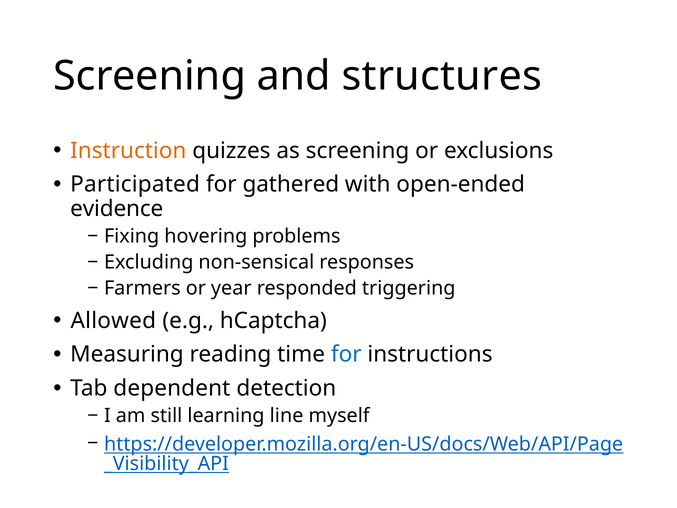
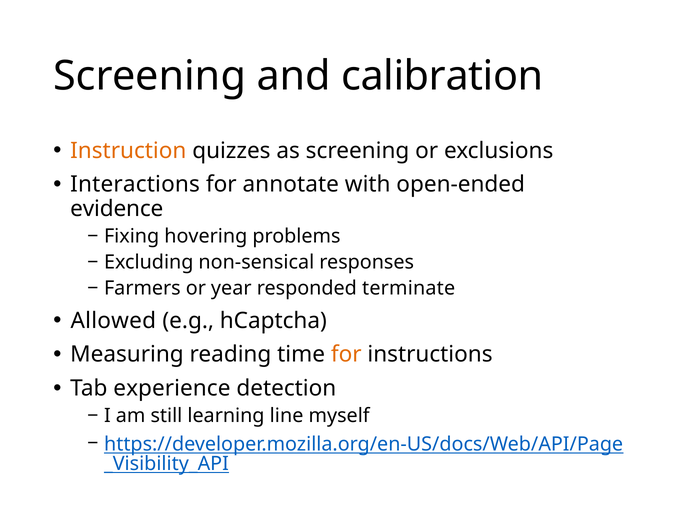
structures: structures -> calibration
Participated: Participated -> Interactions
gathered: gathered -> annotate
triggering: triggering -> terminate
for at (346, 354) colour: blue -> orange
dependent: dependent -> experience
